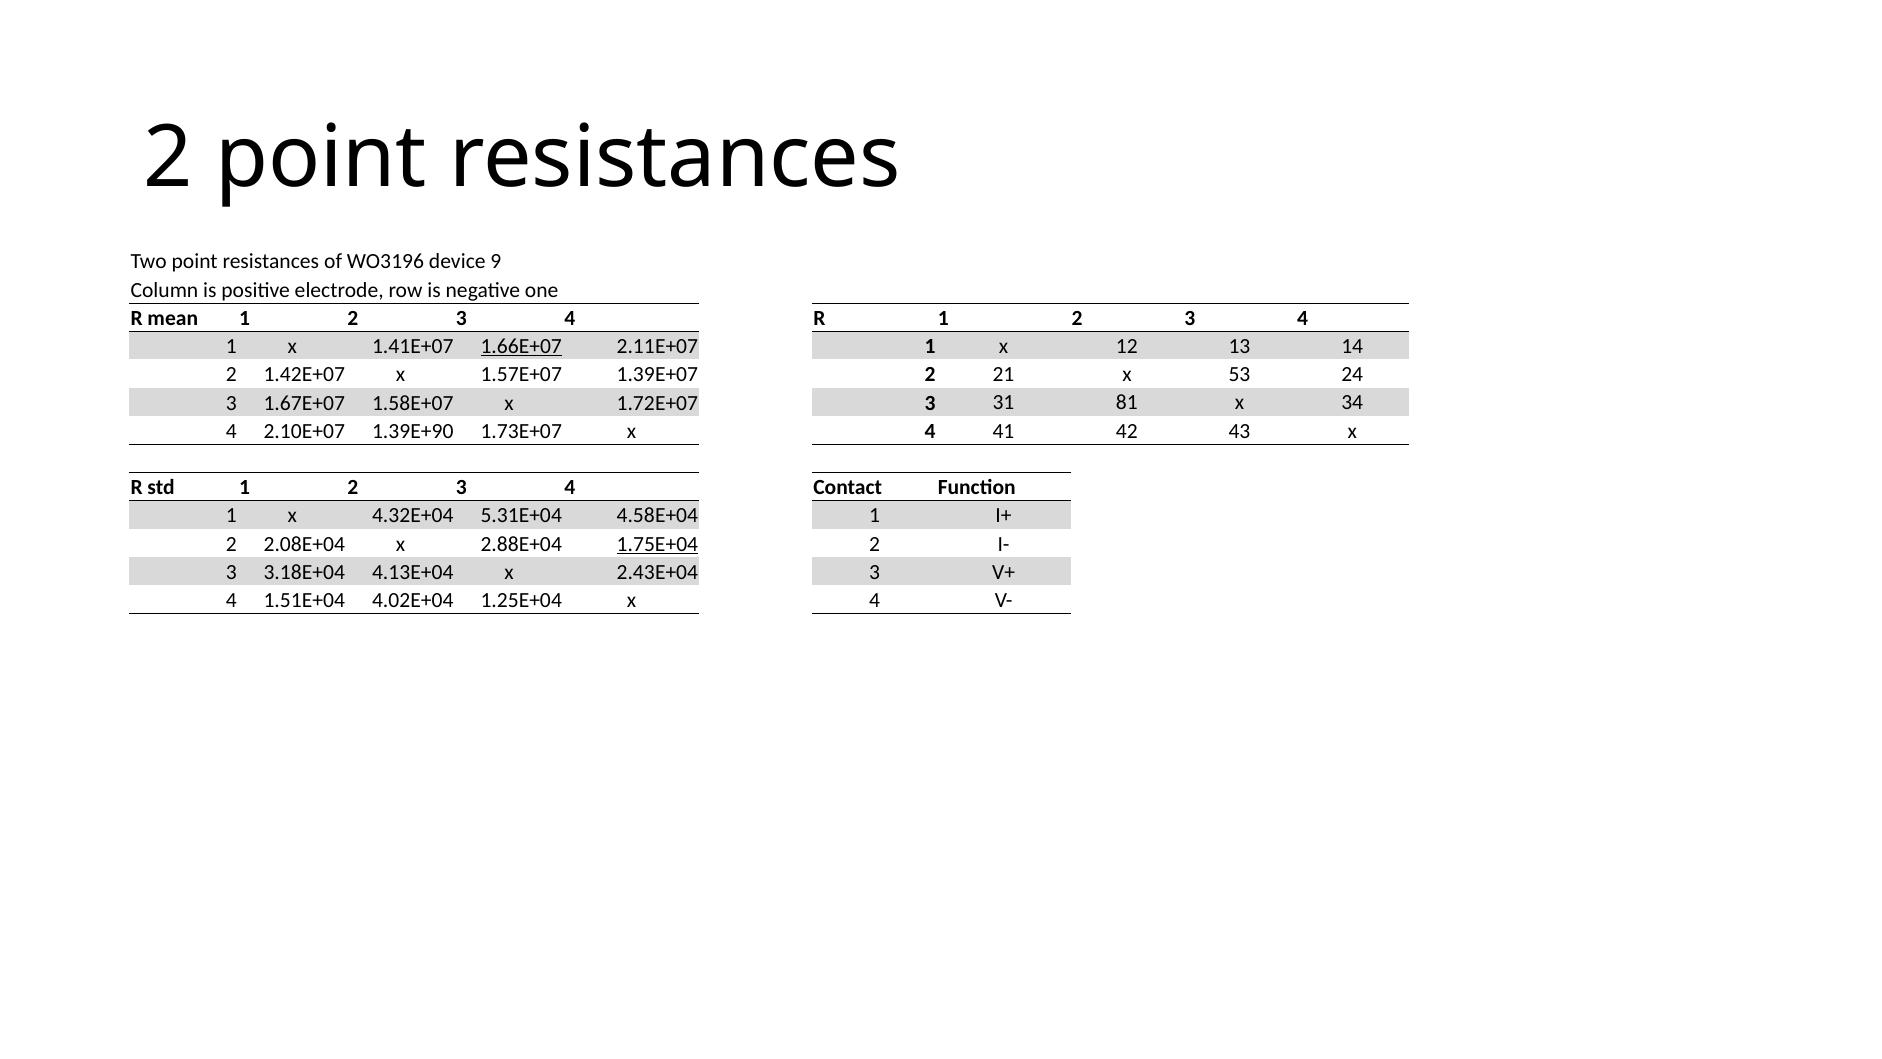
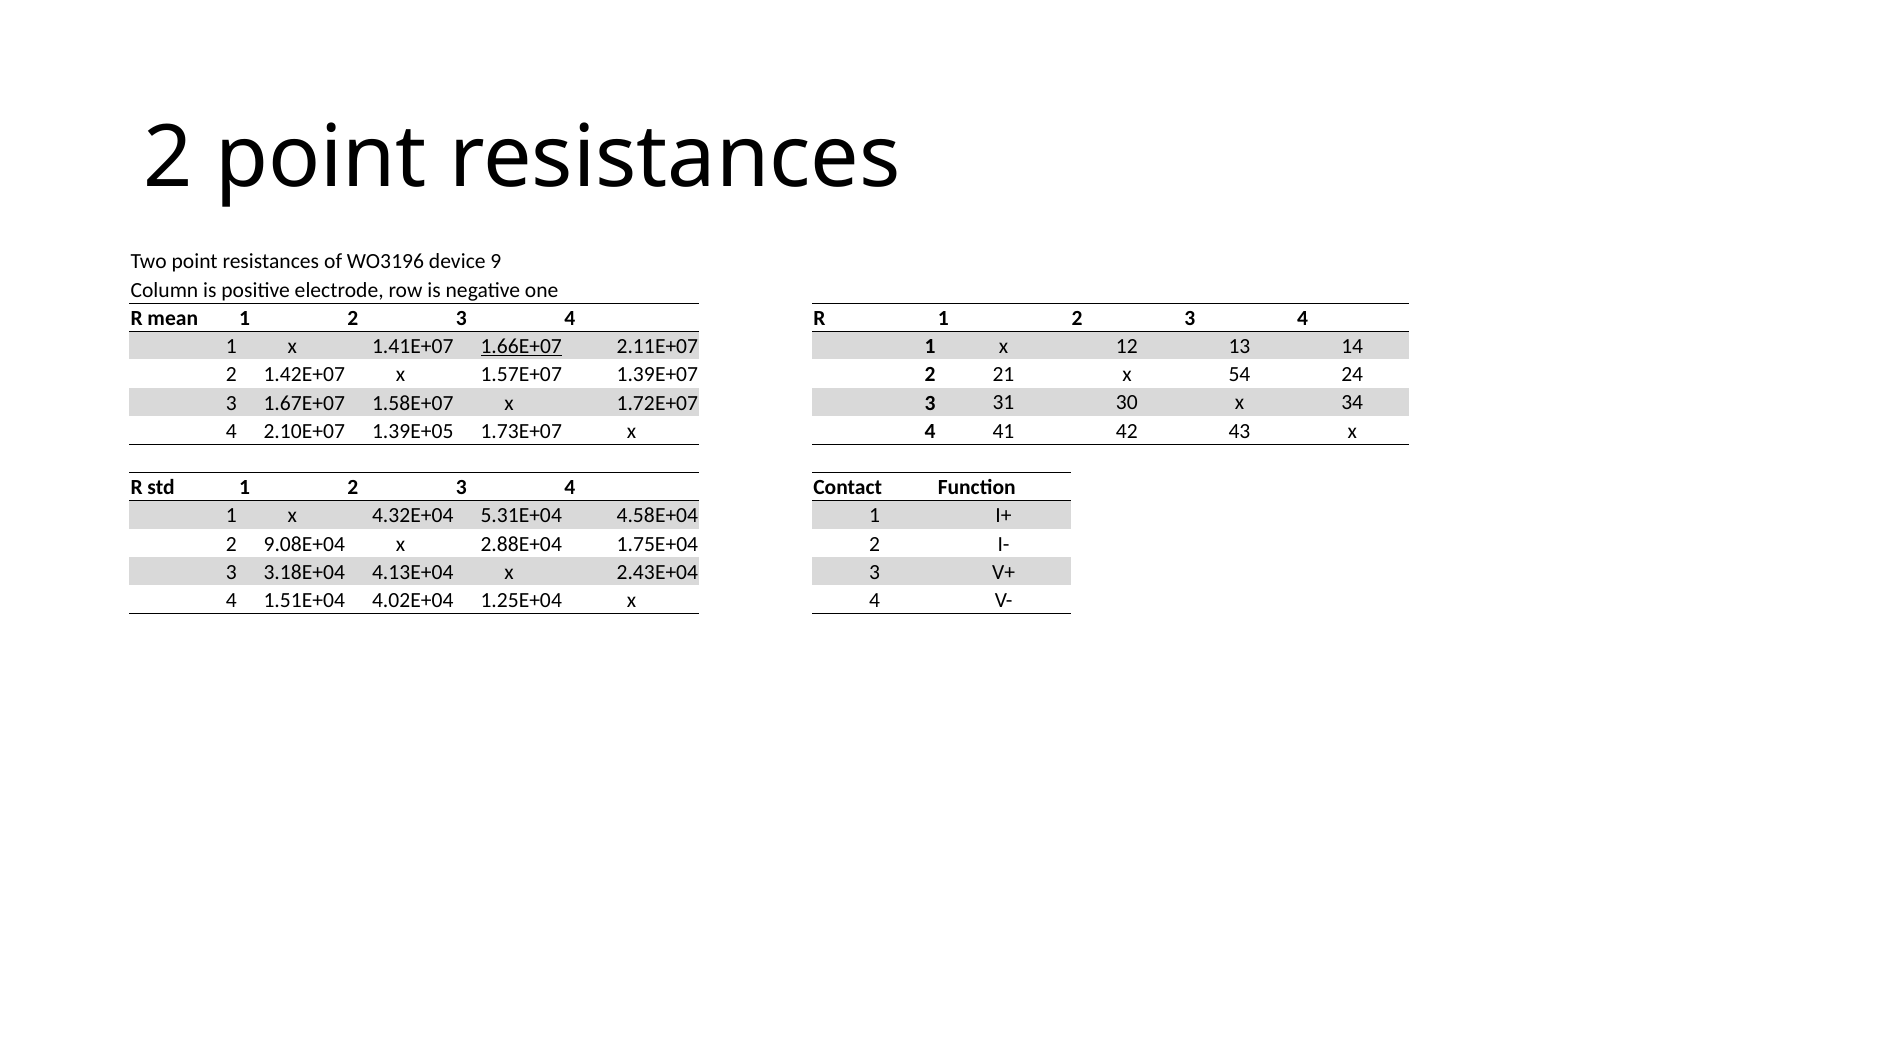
53: 53 -> 54
81: 81 -> 30
1.39E+90: 1.39E+90 -> 1.39E+05
2.08E+04: 2.08E+04 -> 9.08E+04
1.75E+04 underline: present -> none
